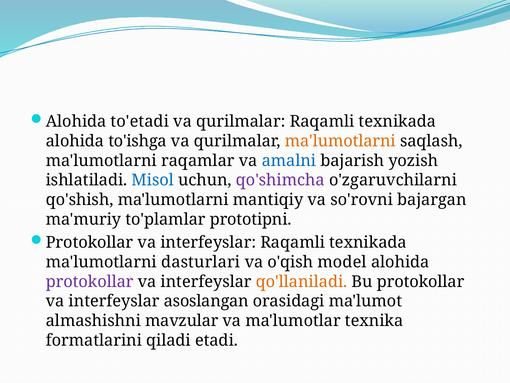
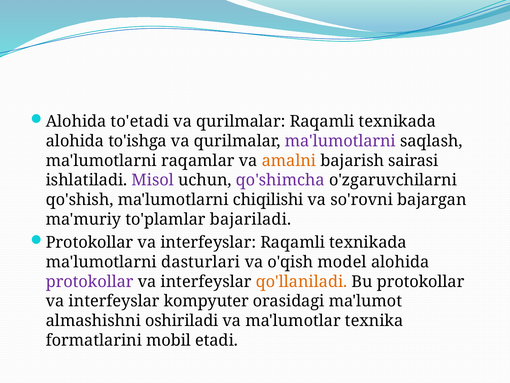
ma'lumotlarni at (340, 141) colour: orange -> purple
amalni colour: blue -> orange
yozish: yozish -> sairasi
Misol colour: blue -> purple
mantiqiy: mantiqiy -> chiqilishi
prototipni: prototipni -> bajariladi
asoslangan: asoslangan -> kompyuter
mavzular: mavzular -> oshiriladi
qiladi: qiladi -> mobil
